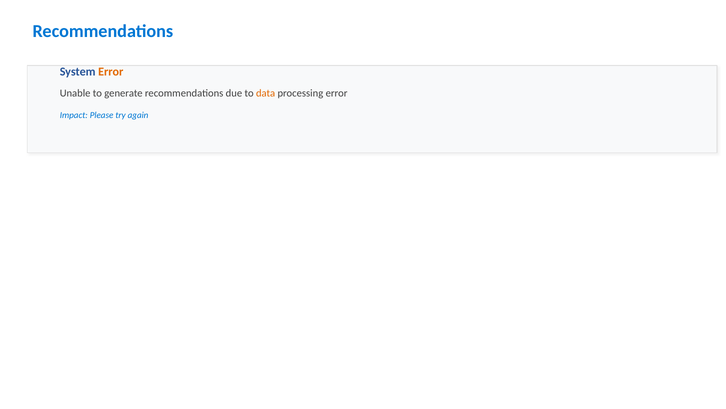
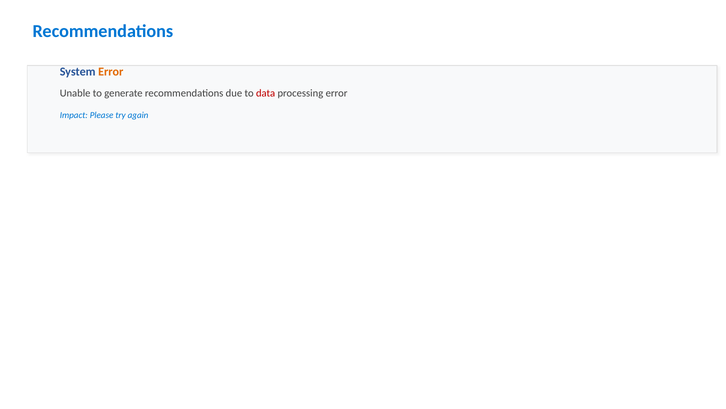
data colour: orange -> red
